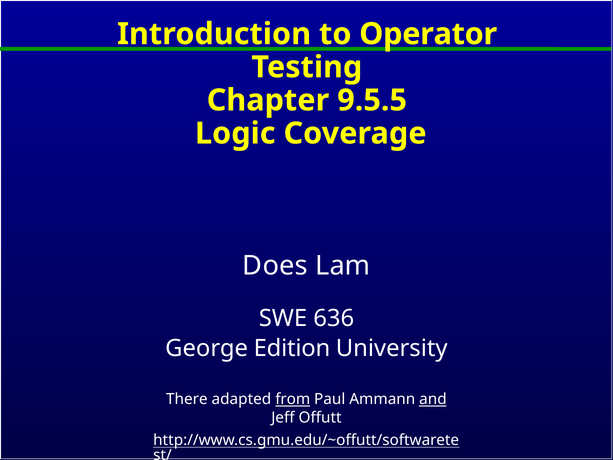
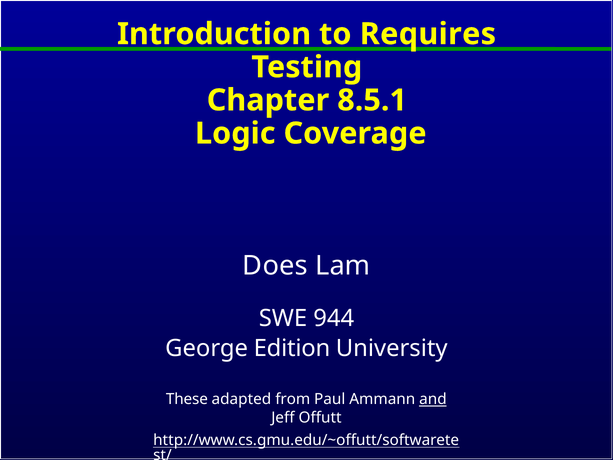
Operator: Operator -> Requires
9.5.5: 9.5.5 -> 8.5.1
636: 636 -> 944
There: There -> These
from underline: present -> none
